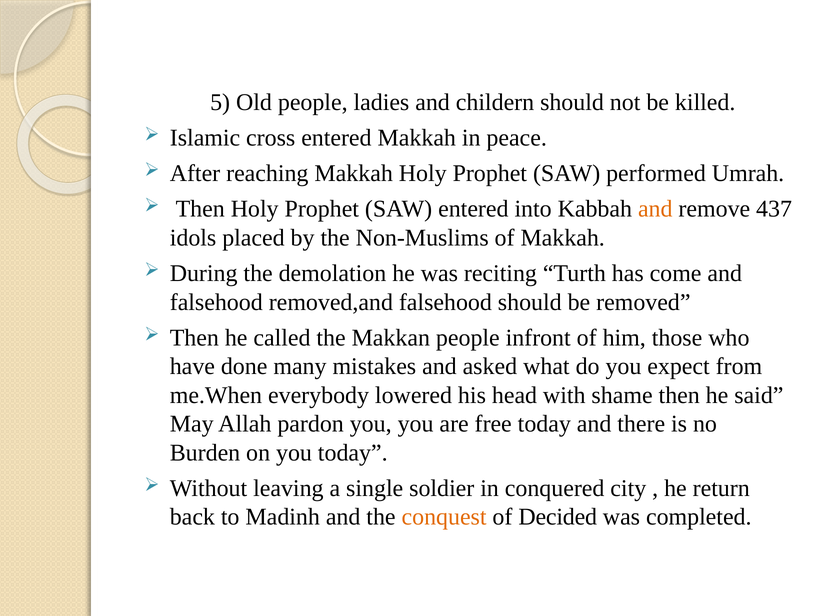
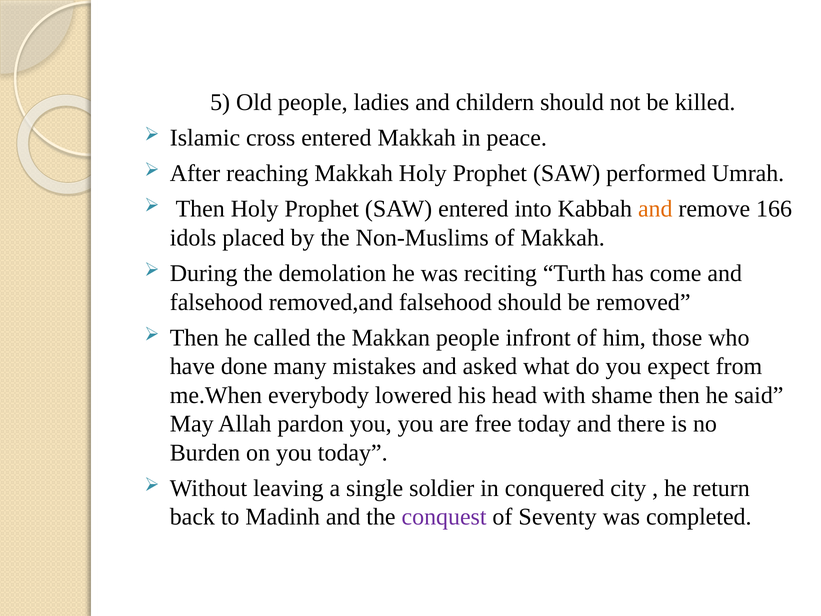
437: 437 -> 166
conquest colour: orange -> purple
Decided: Decided -> Seventy
